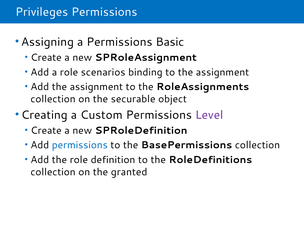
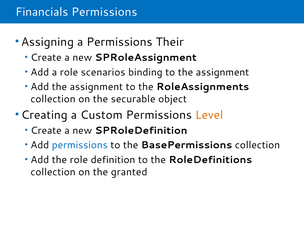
Privileges: Privileges -> Financials
Basic: Basic -> Their
Level colour: purple -> orange
